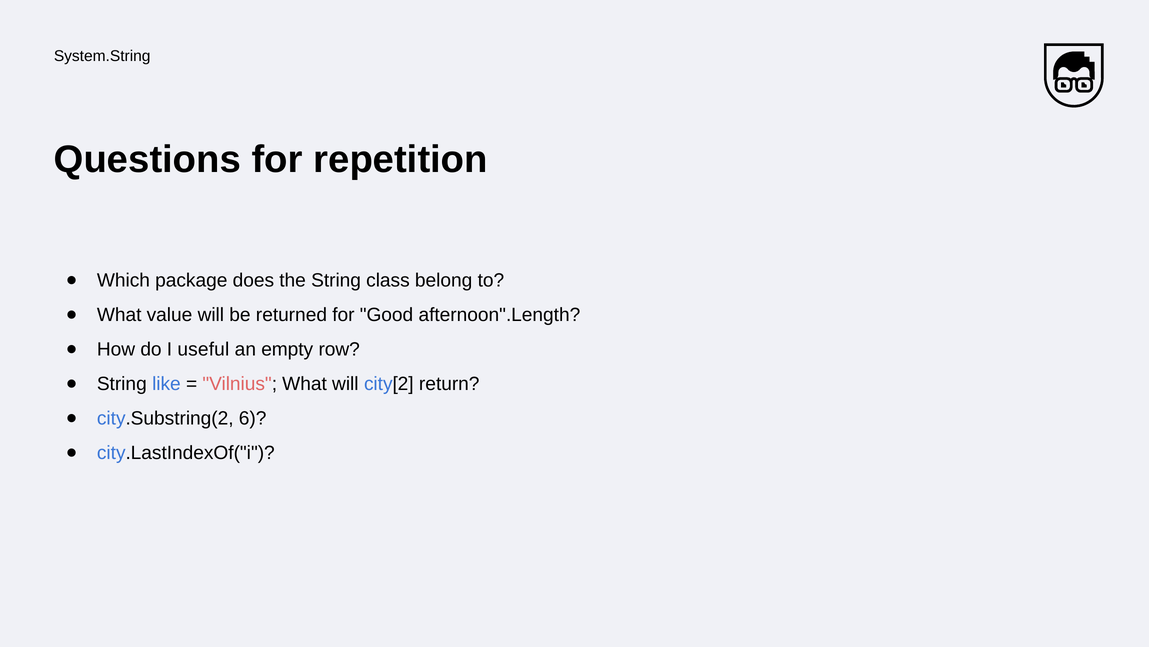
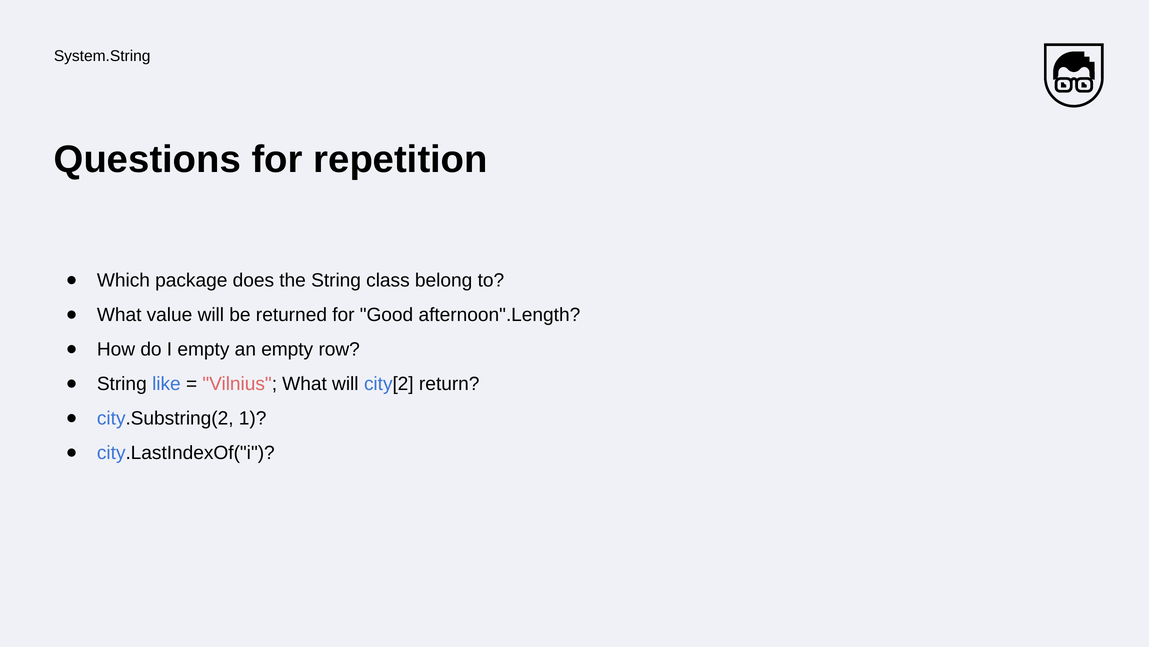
I useful: useful -> empty
6: 6 -> 1
